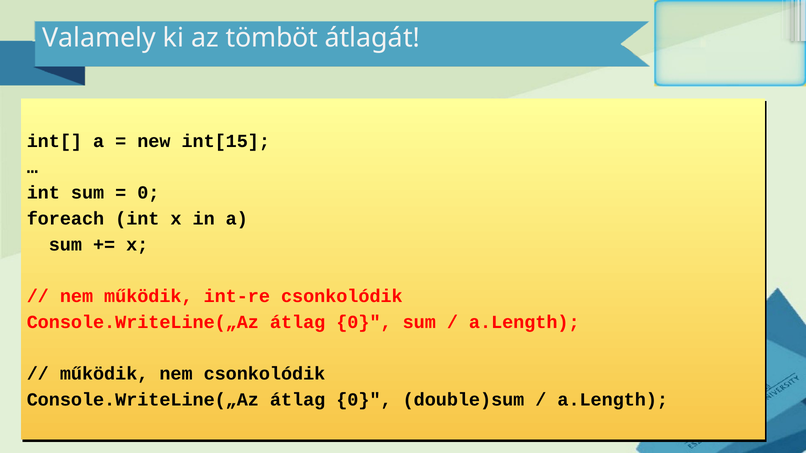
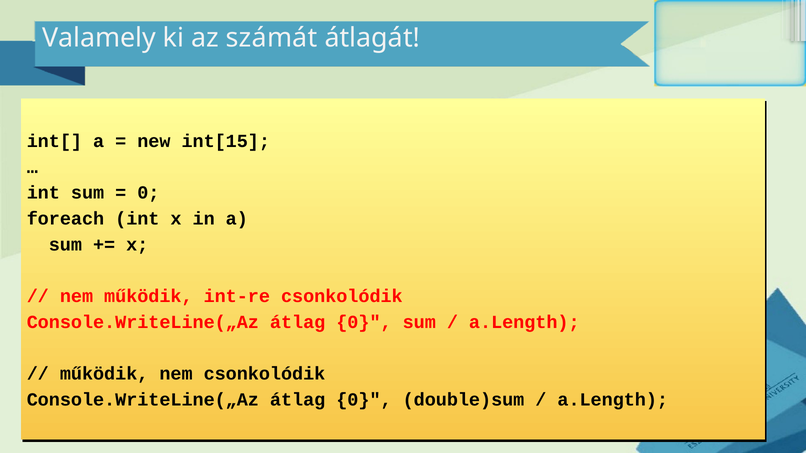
tömböt: tömböt -> számát
